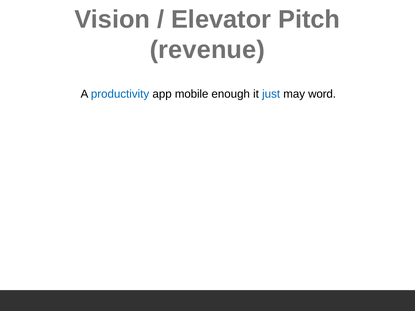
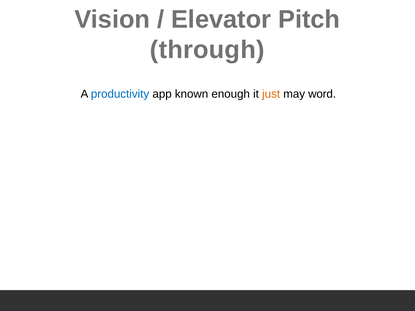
revenue: revenue -> through
mobile: mobile -> known
just colour: blue -> orange
